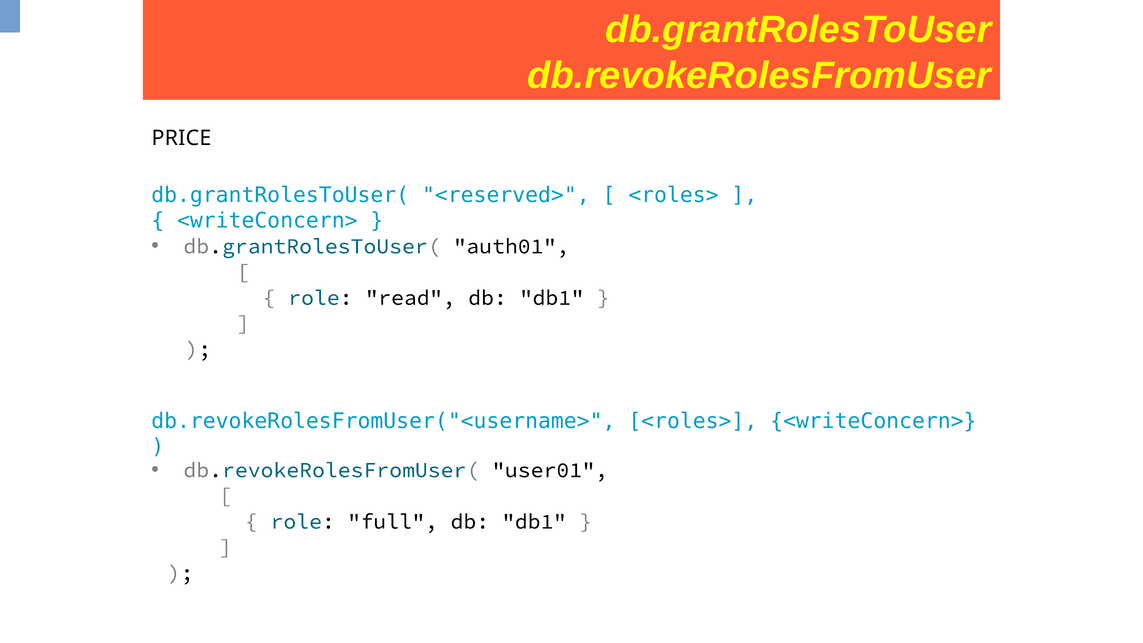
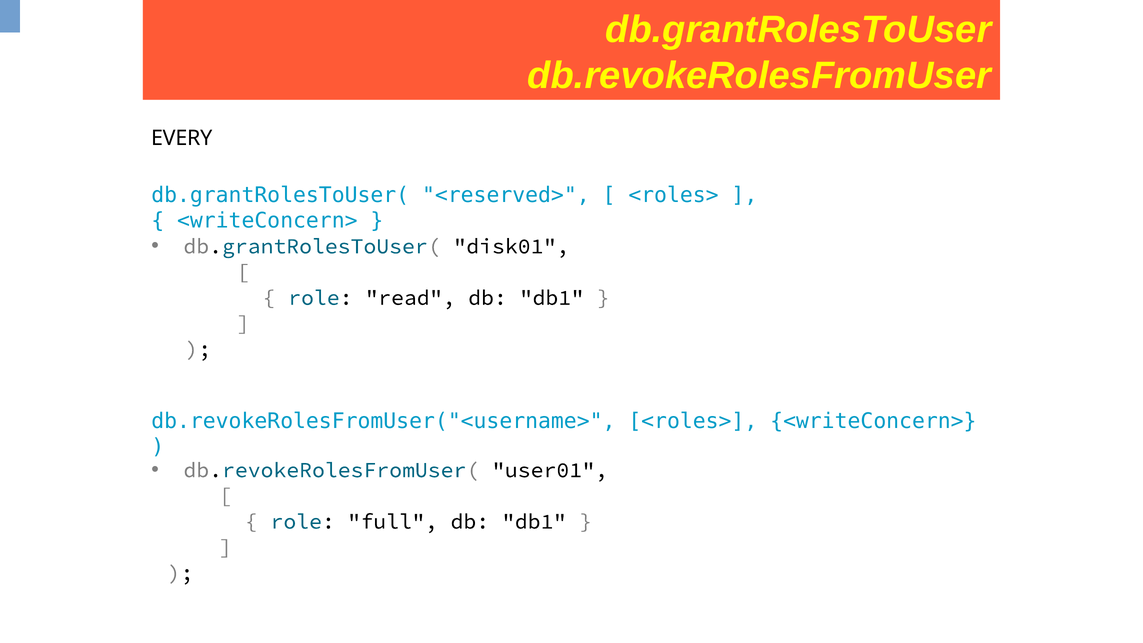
PRICE: PRICE -> EVERY
auth01: auth01 -> disk01
